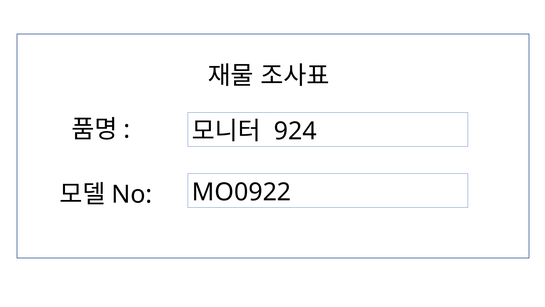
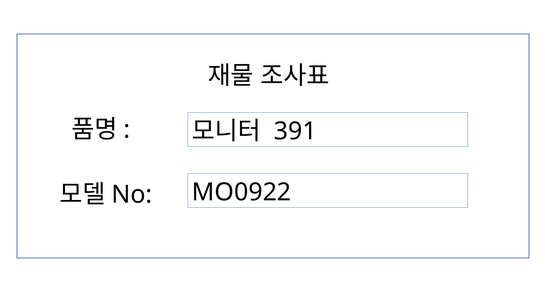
924: 924 -> 391
